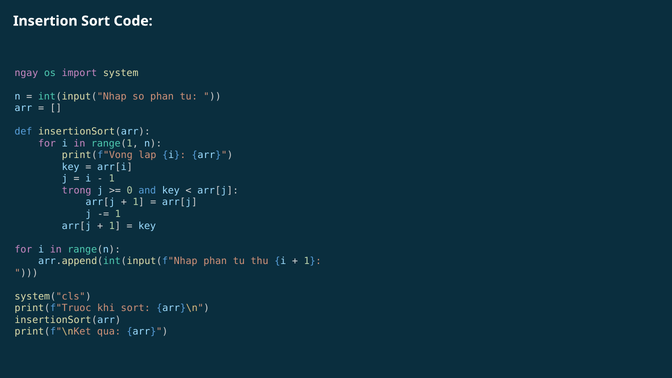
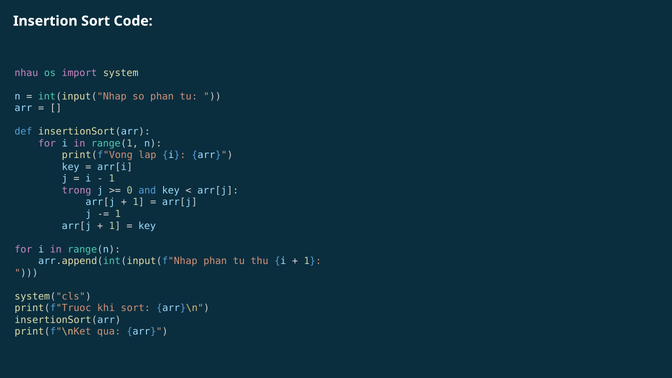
ngay: ngay -> nhau
